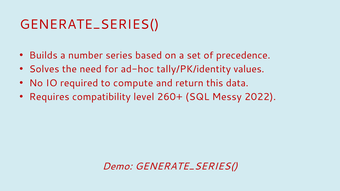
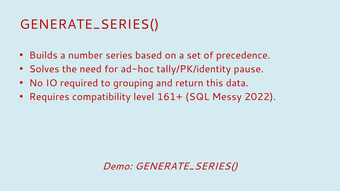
values: values -> pause
compute: compute -> grouping
260+: 260+ -> 161+
